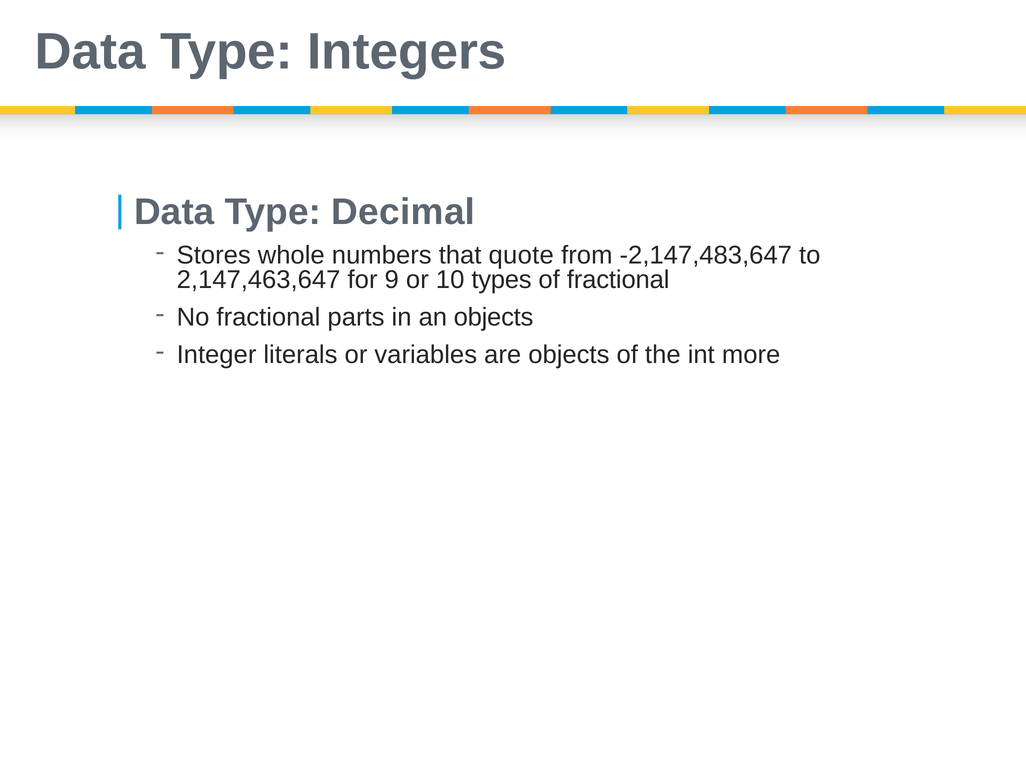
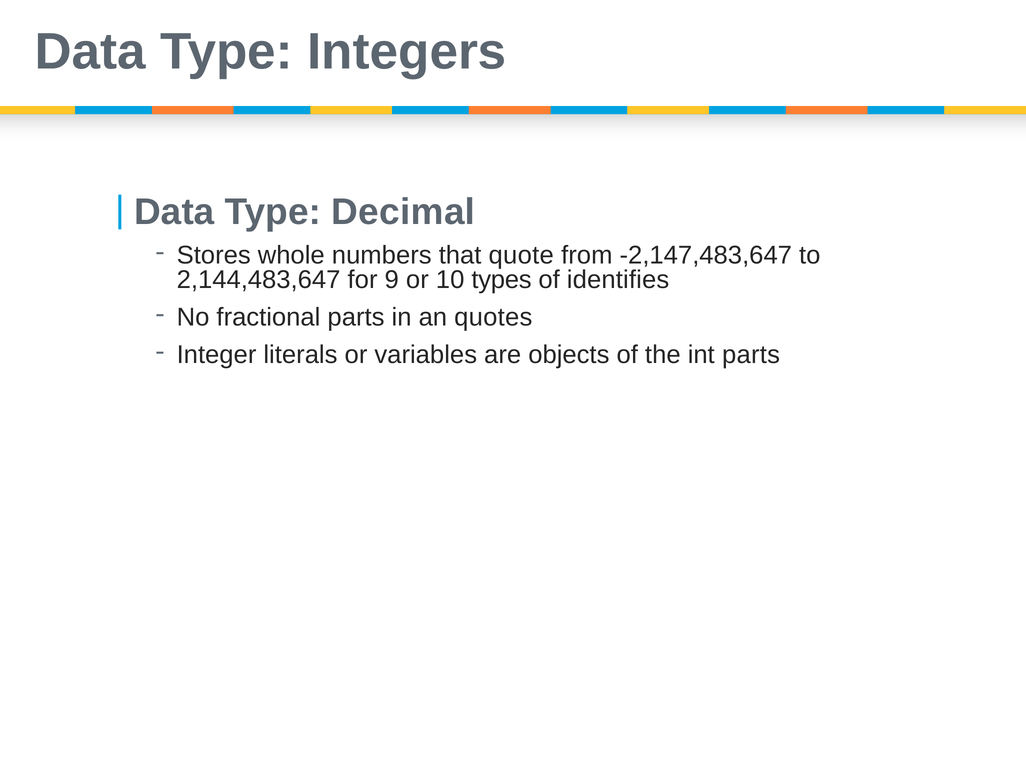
2,147,463,647: 2,147,463,647 -> 2,144,483,647
of fractional: fractional -> identifies
an objects: objects -> quotes
int more: more -> parts
